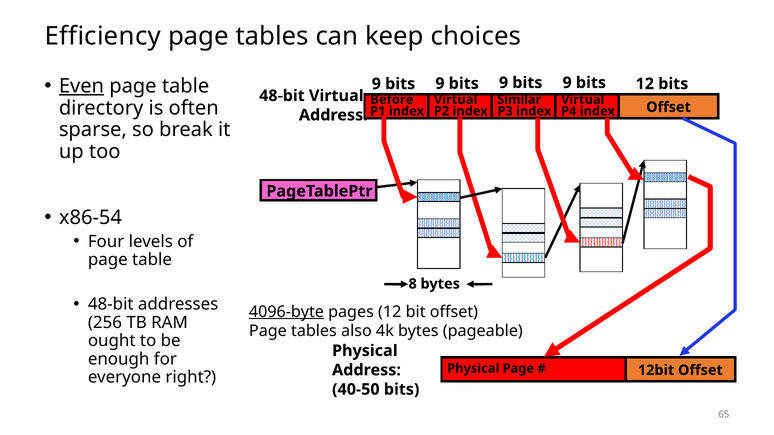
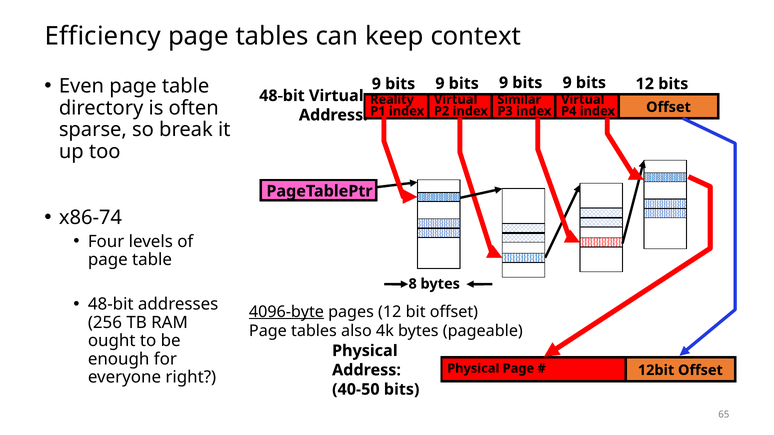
choices: choices -> context
Even underline: present -> none
Before: Before -> Reality
x86-54: x86-54 -> x86-74
